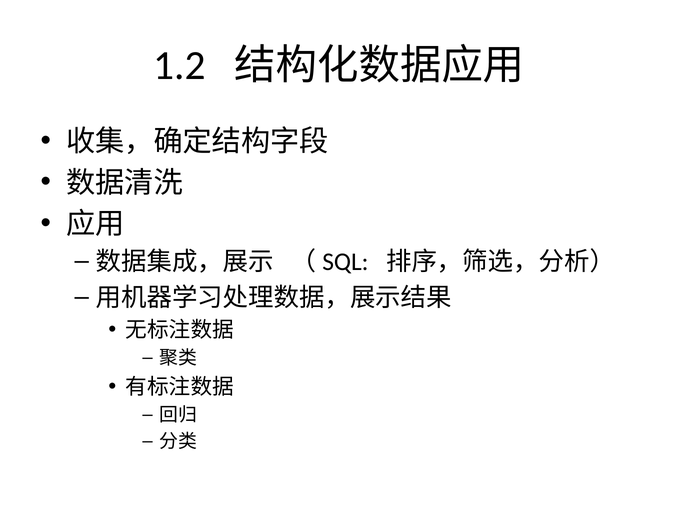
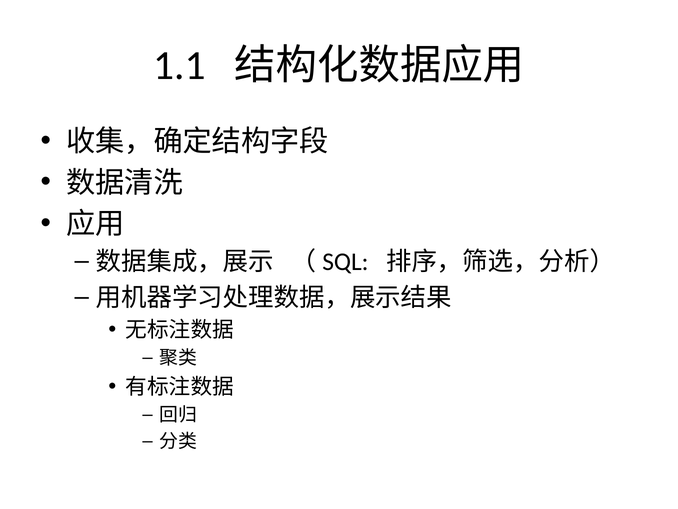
1.2: 1.2 -> 1.1
